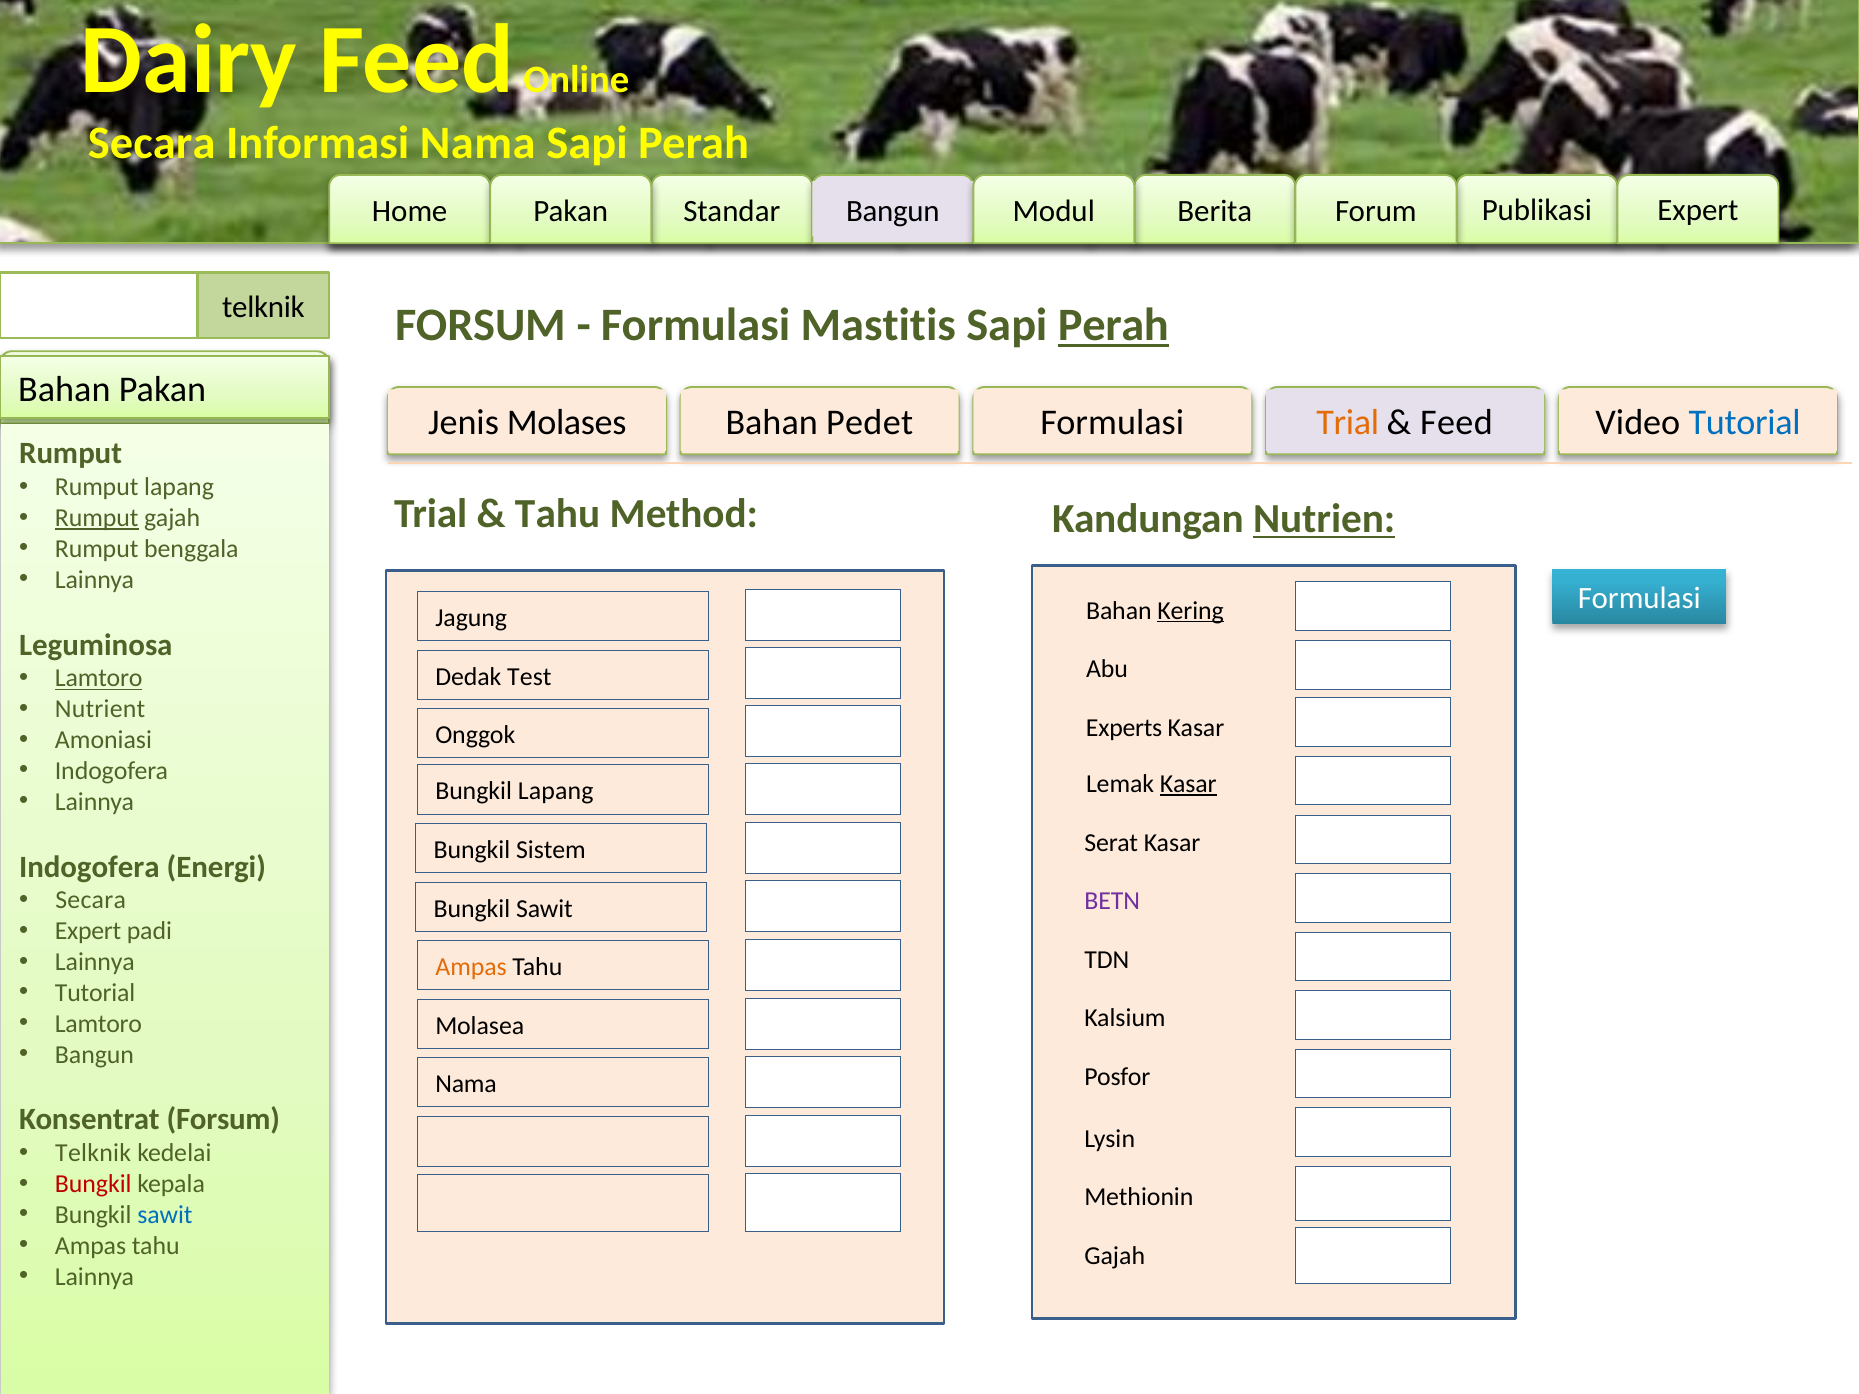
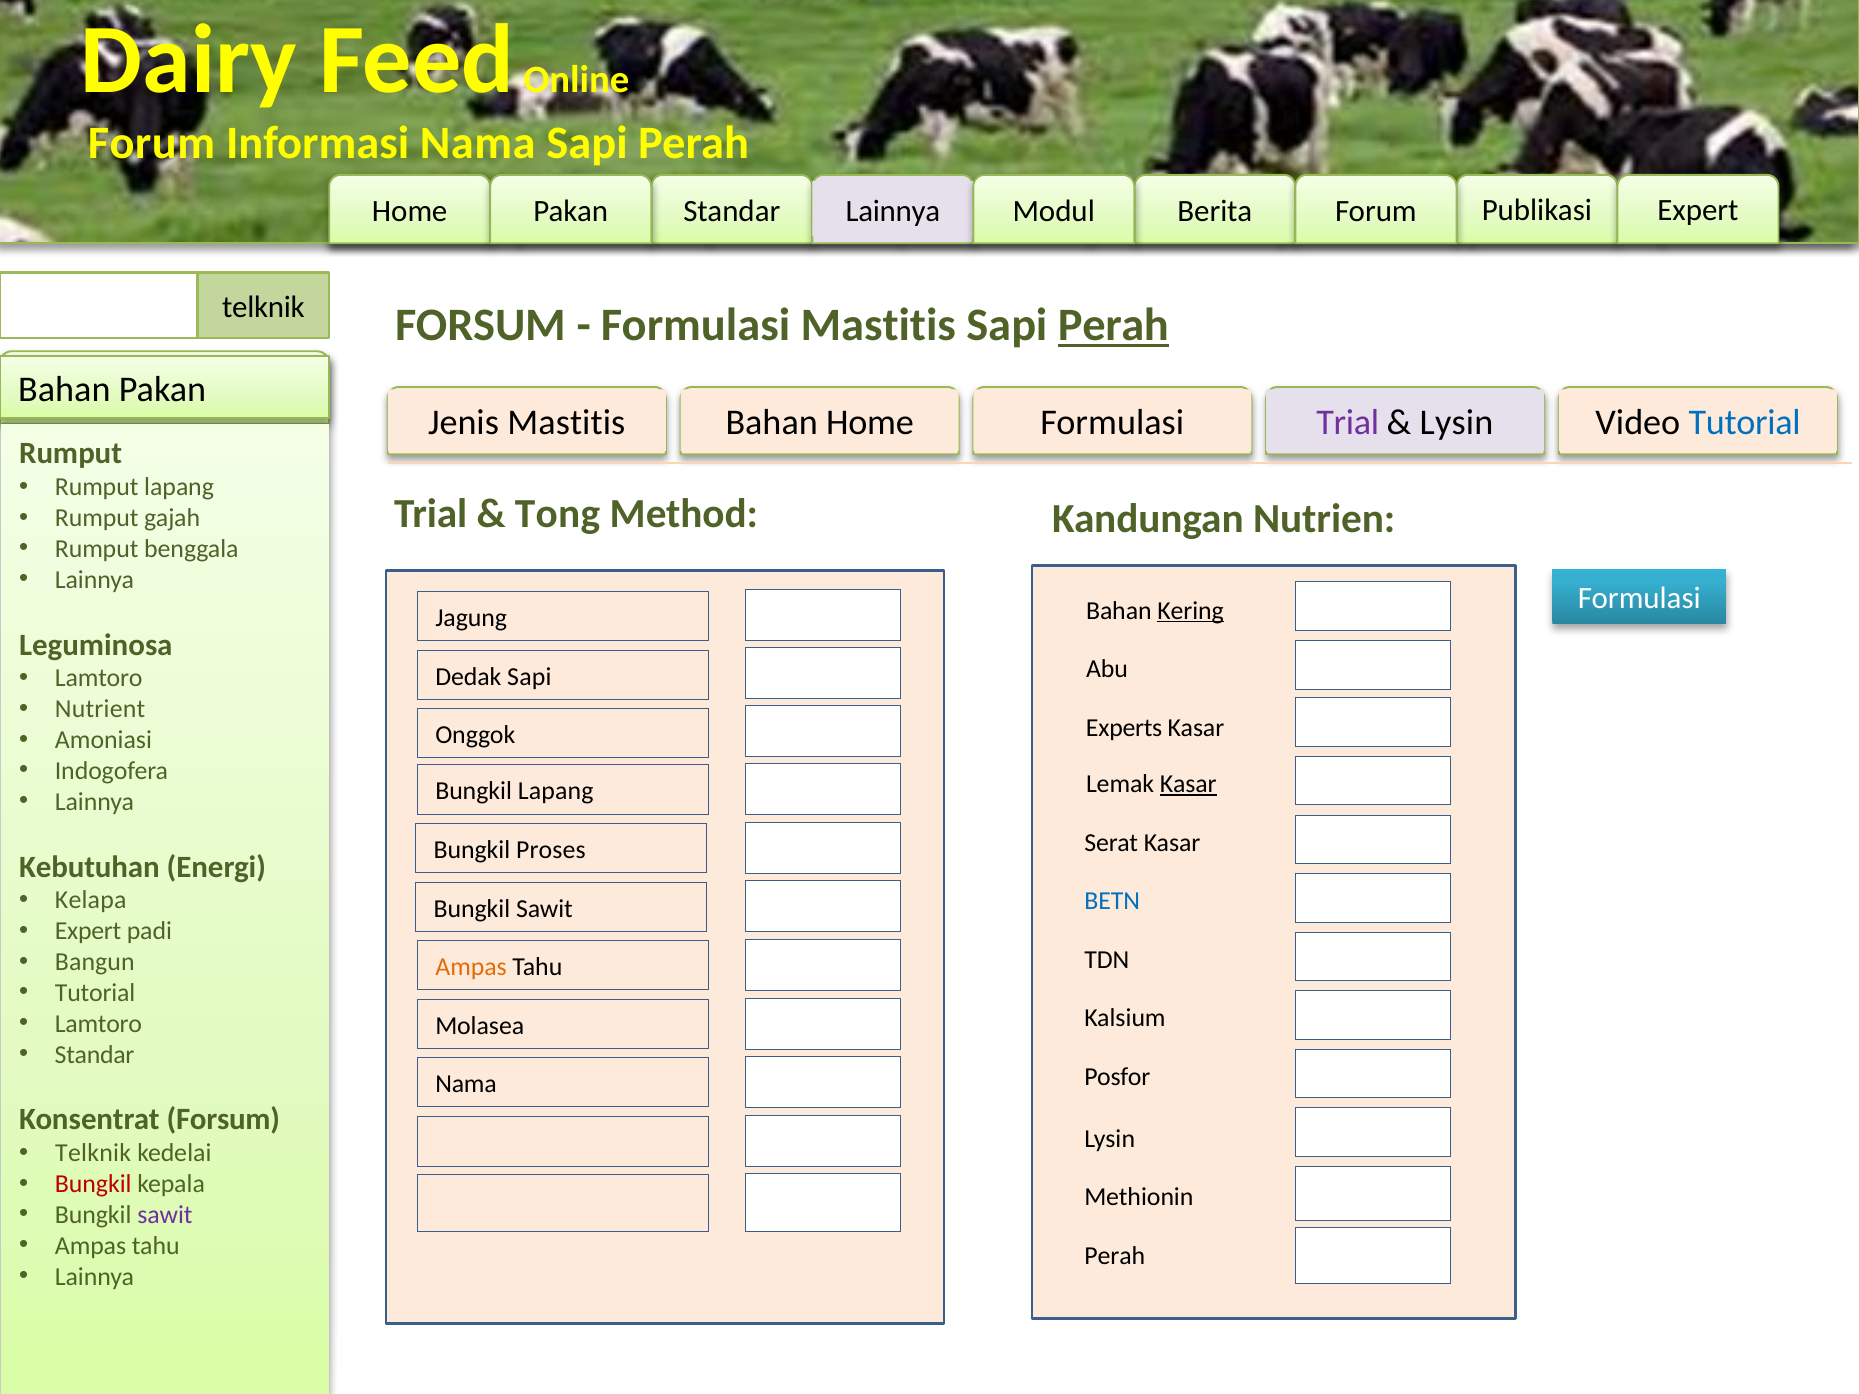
Secara at (152, 144): Secara -> Forum
Bangun at (893, 211): Bangun -> Lainnya
Jenis Molases: Molases -> Mastitis
Bahan Pedet: Pedet -> Home
Trial at (1348, 423) colour: orange -> purple
Feed at (1456, 423): Feed -> Lysin
Tahu at (558, 514): Tahu -> Tong
Nutrien underline: present -> none
Rumput at (97, 518) underline: present -> none
Lamtoro at (99, 679) underline: present -> none
Dedak Test: Test -> Sapi
Sistem: Sistem -> Proses
Indogofera at (89, 867): Indogofera -> Kebutuhan
Secara at (91, 901): Secara -> Kelapa
BETN colour: purple -> blue
Lainnya at (95, 962): Lainnya -> Bangun
Bangun at (94, 1055): Bangun -> Standar
sawit at (165, 1215) colour: blue -> purple
Gajah at (1115, 1256): Gajah -> Perah
